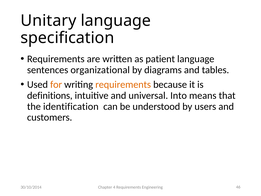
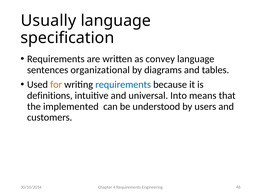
Unitary: Unitary -> Usually
patient: patient -> convey
requirements at (123, 84) colour: orange -> blue
identification: identification -> implemented
